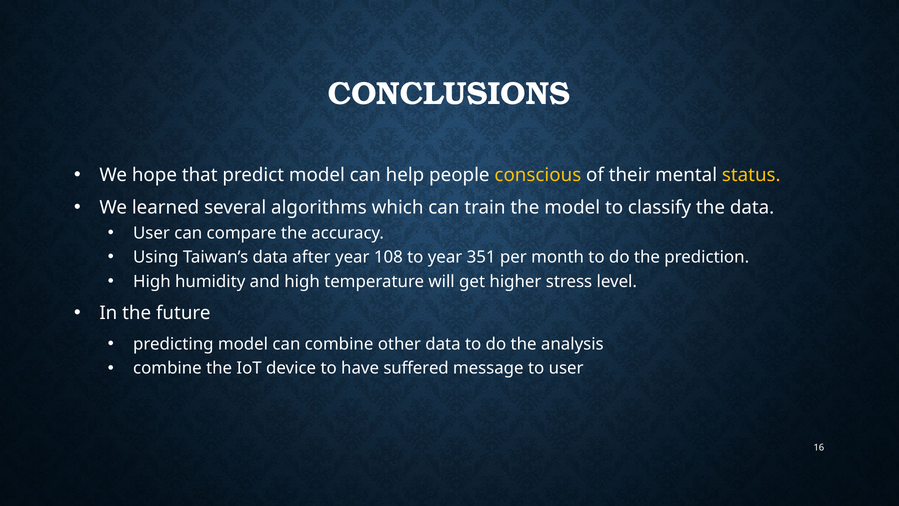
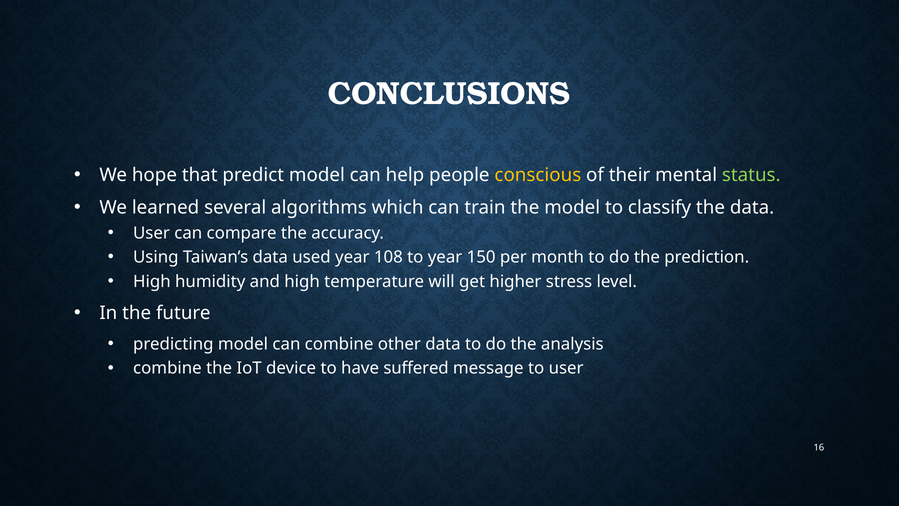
status colour: yellow -> light green
after: after -> used
351: 351 -> 150
